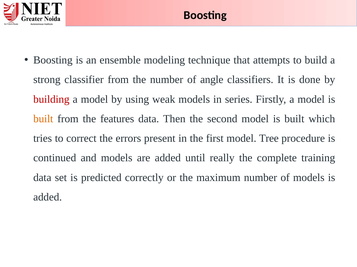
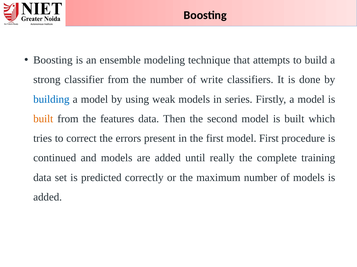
angle: angle -> write
building colour: red -> blue
model Tree: Tree -> First
